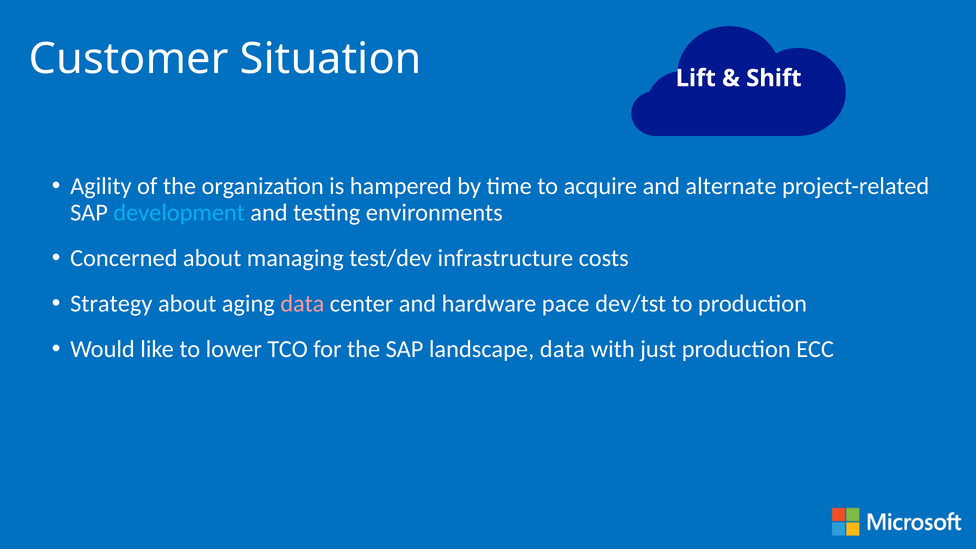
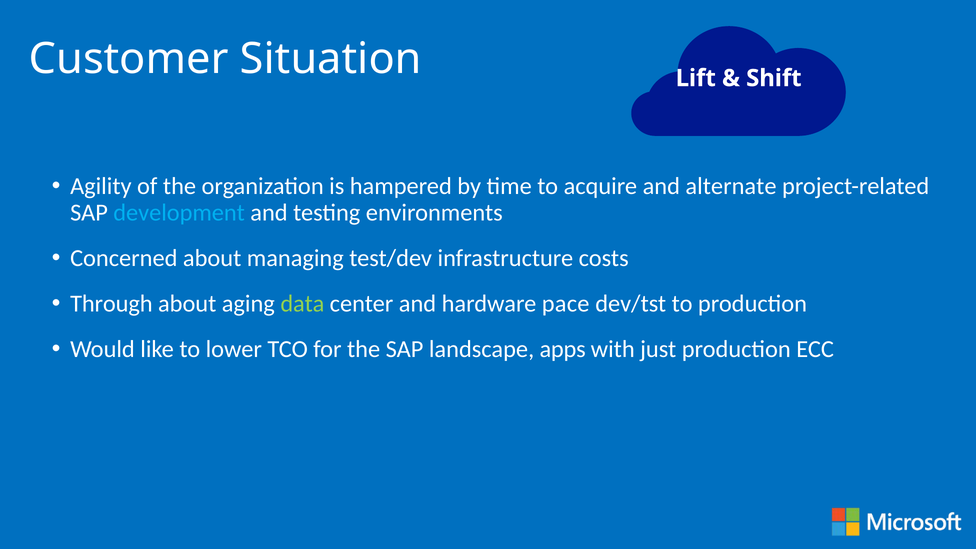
Strategy: Strategy -> Through
data at (302, 304) colour: pink -> light green
landscape data: data -> apps
